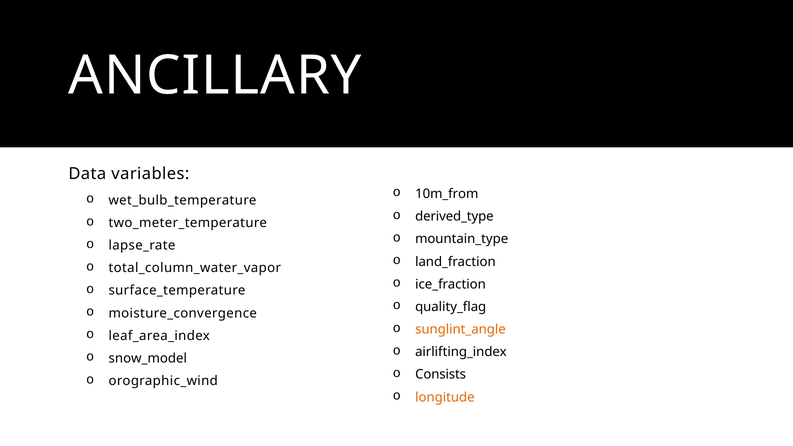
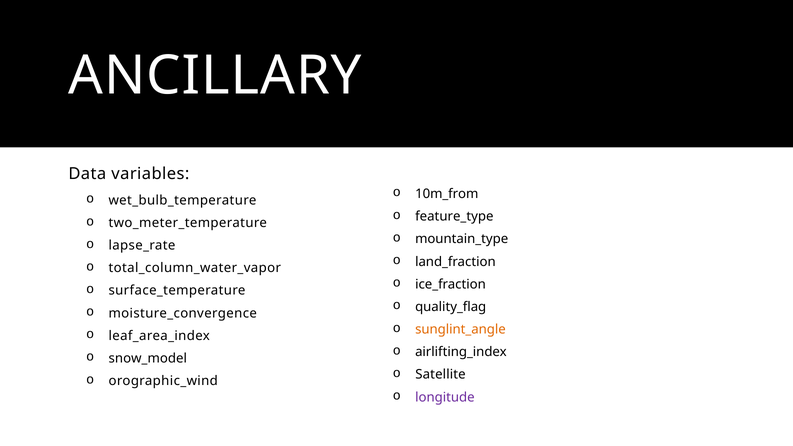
derived_type: derived_type -> feature_type
Consists: Consists -> Satellite
longitude colour: orange -> purple
